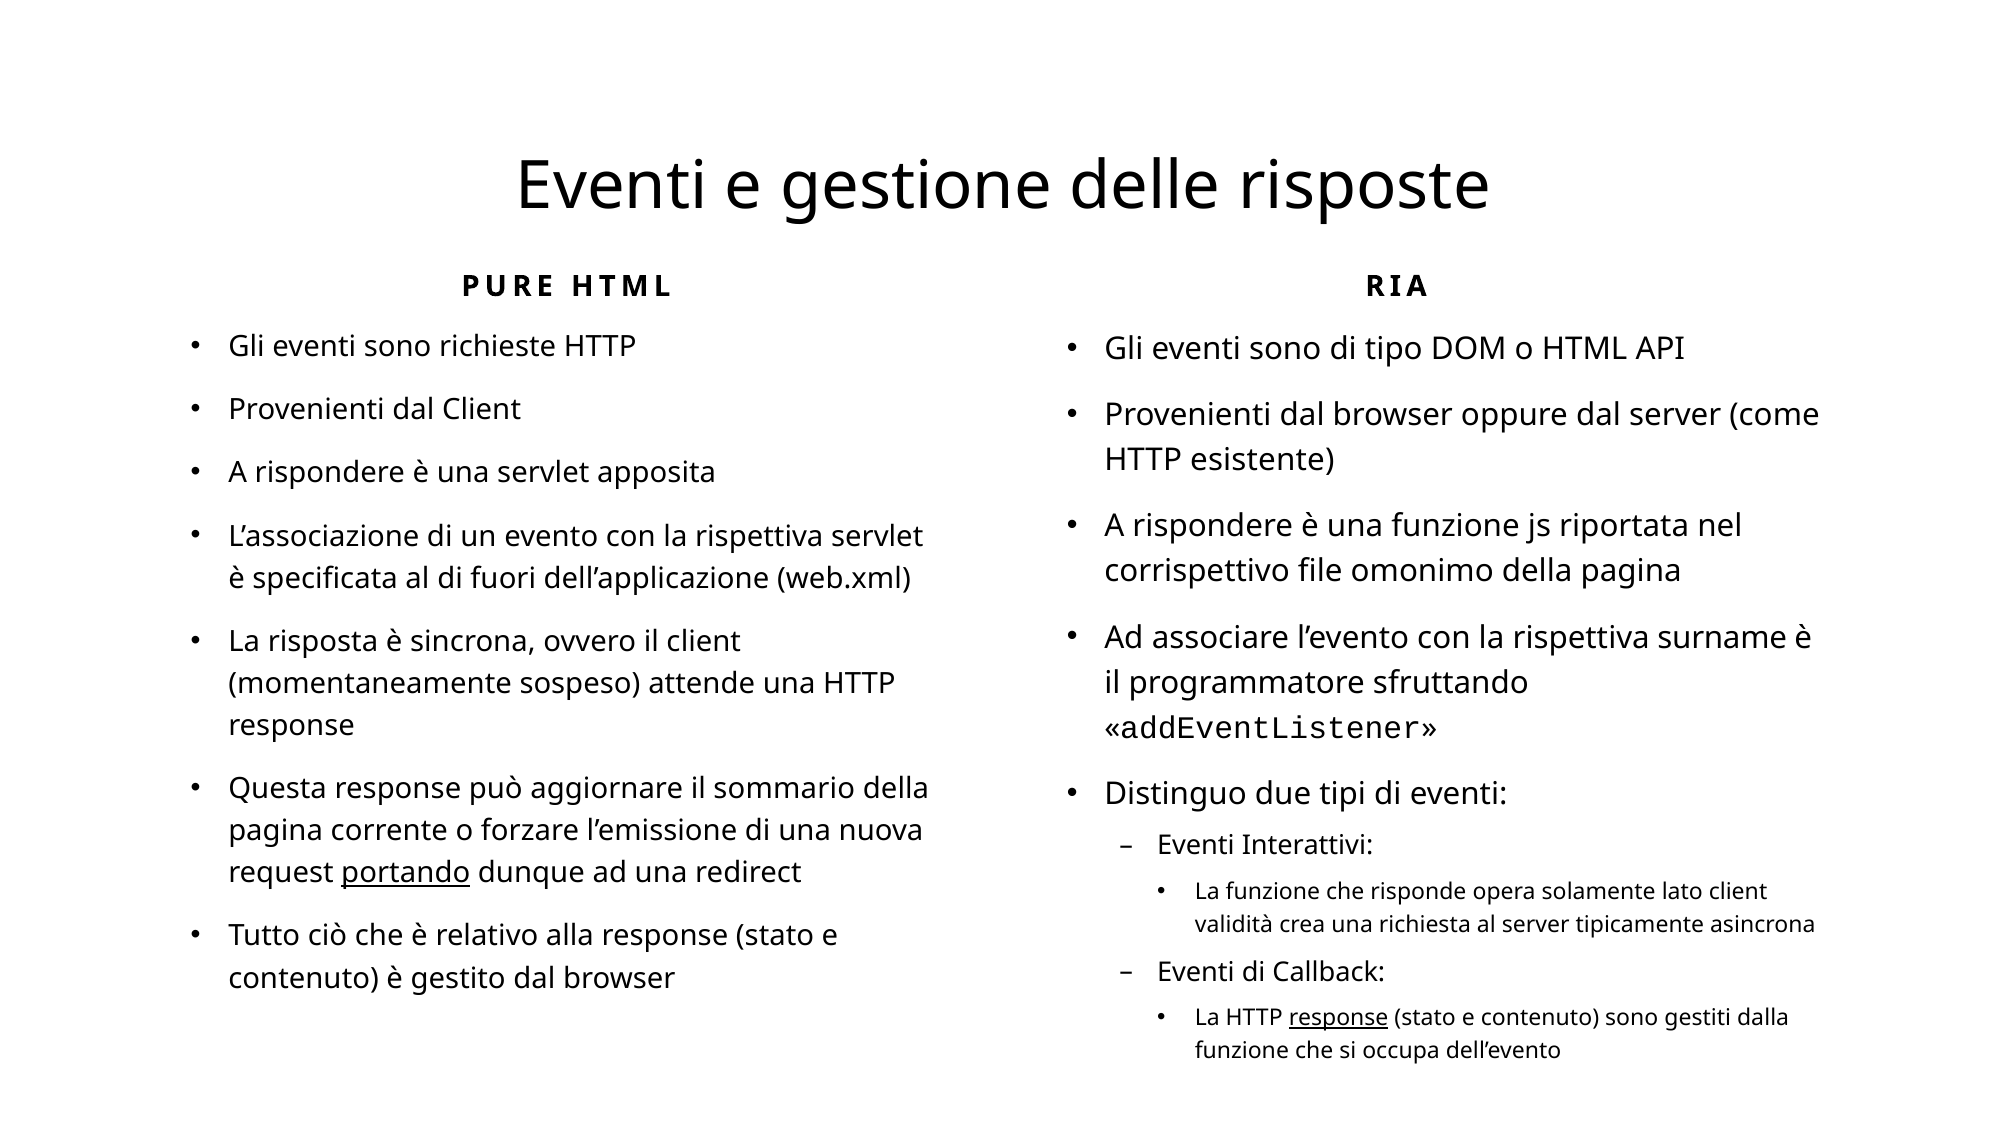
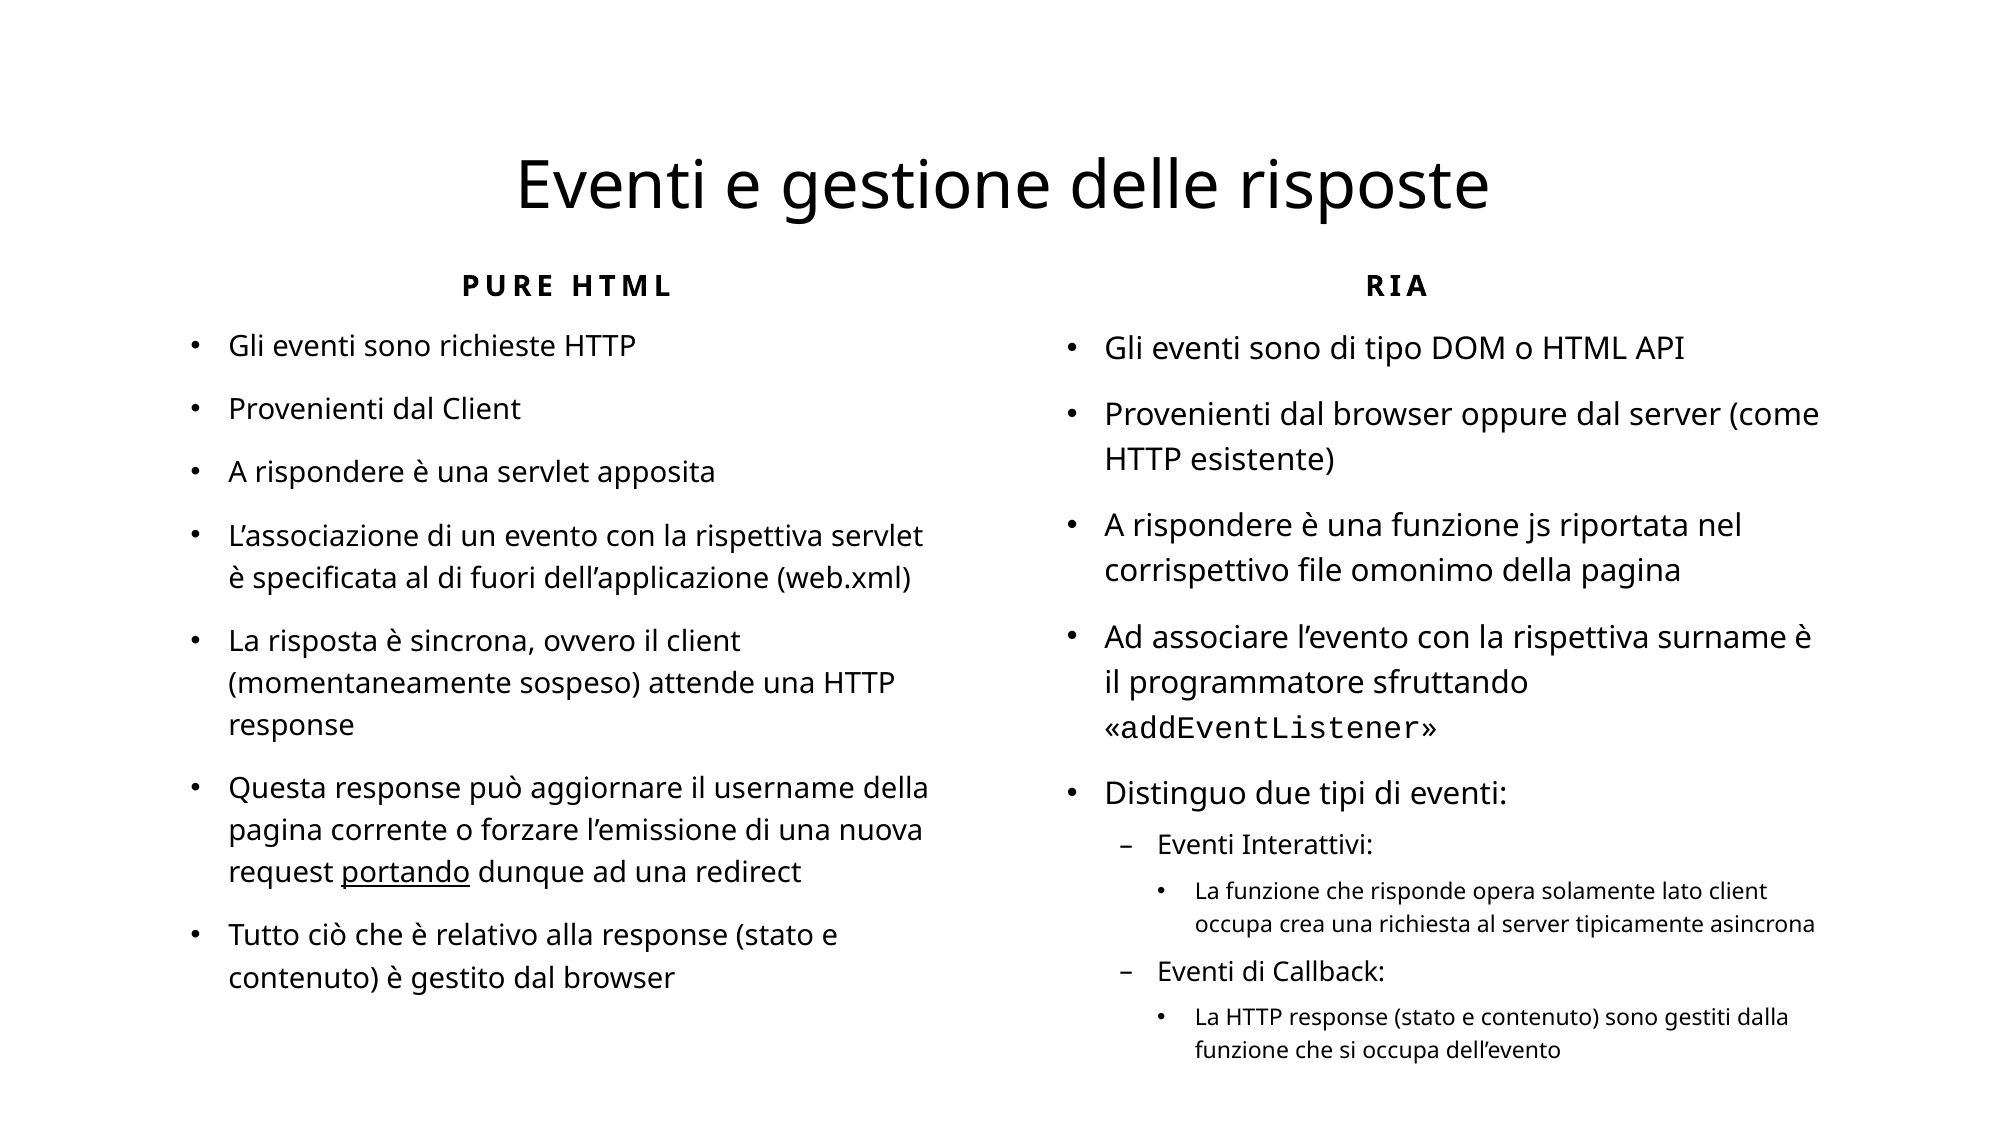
sommario: sommario -> username
validità at (1234, 925): validità -> occupa
response at (1339, 1018) underline: present -> none
